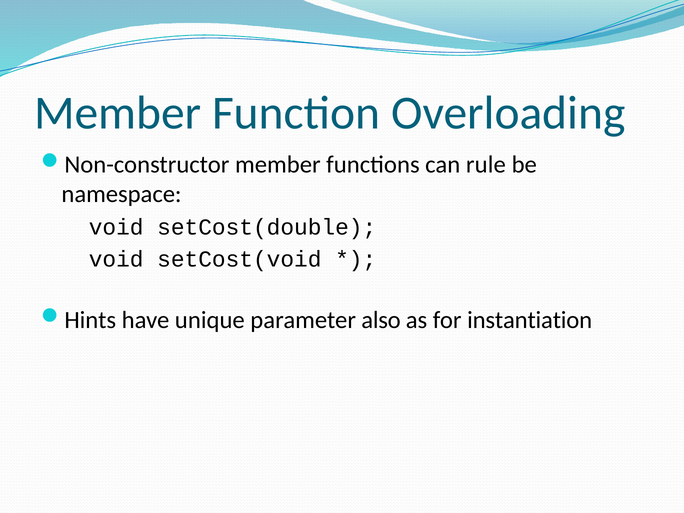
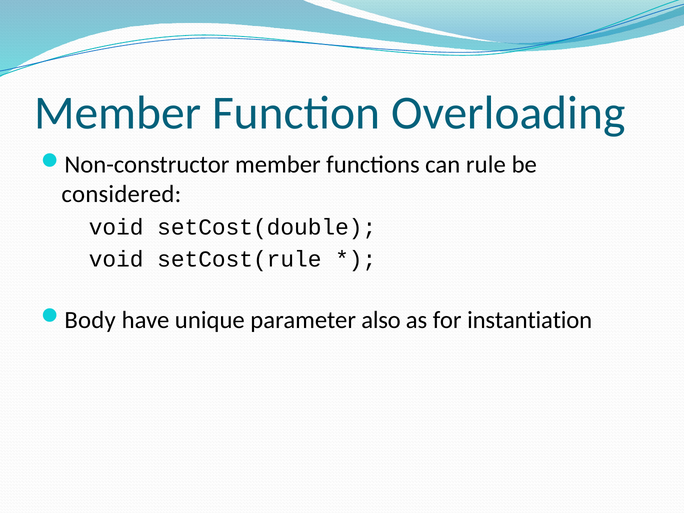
namespace: namespace -> considered
setCost(void: setCost(void -> setCost(rule
Hints: Hints -> Body
